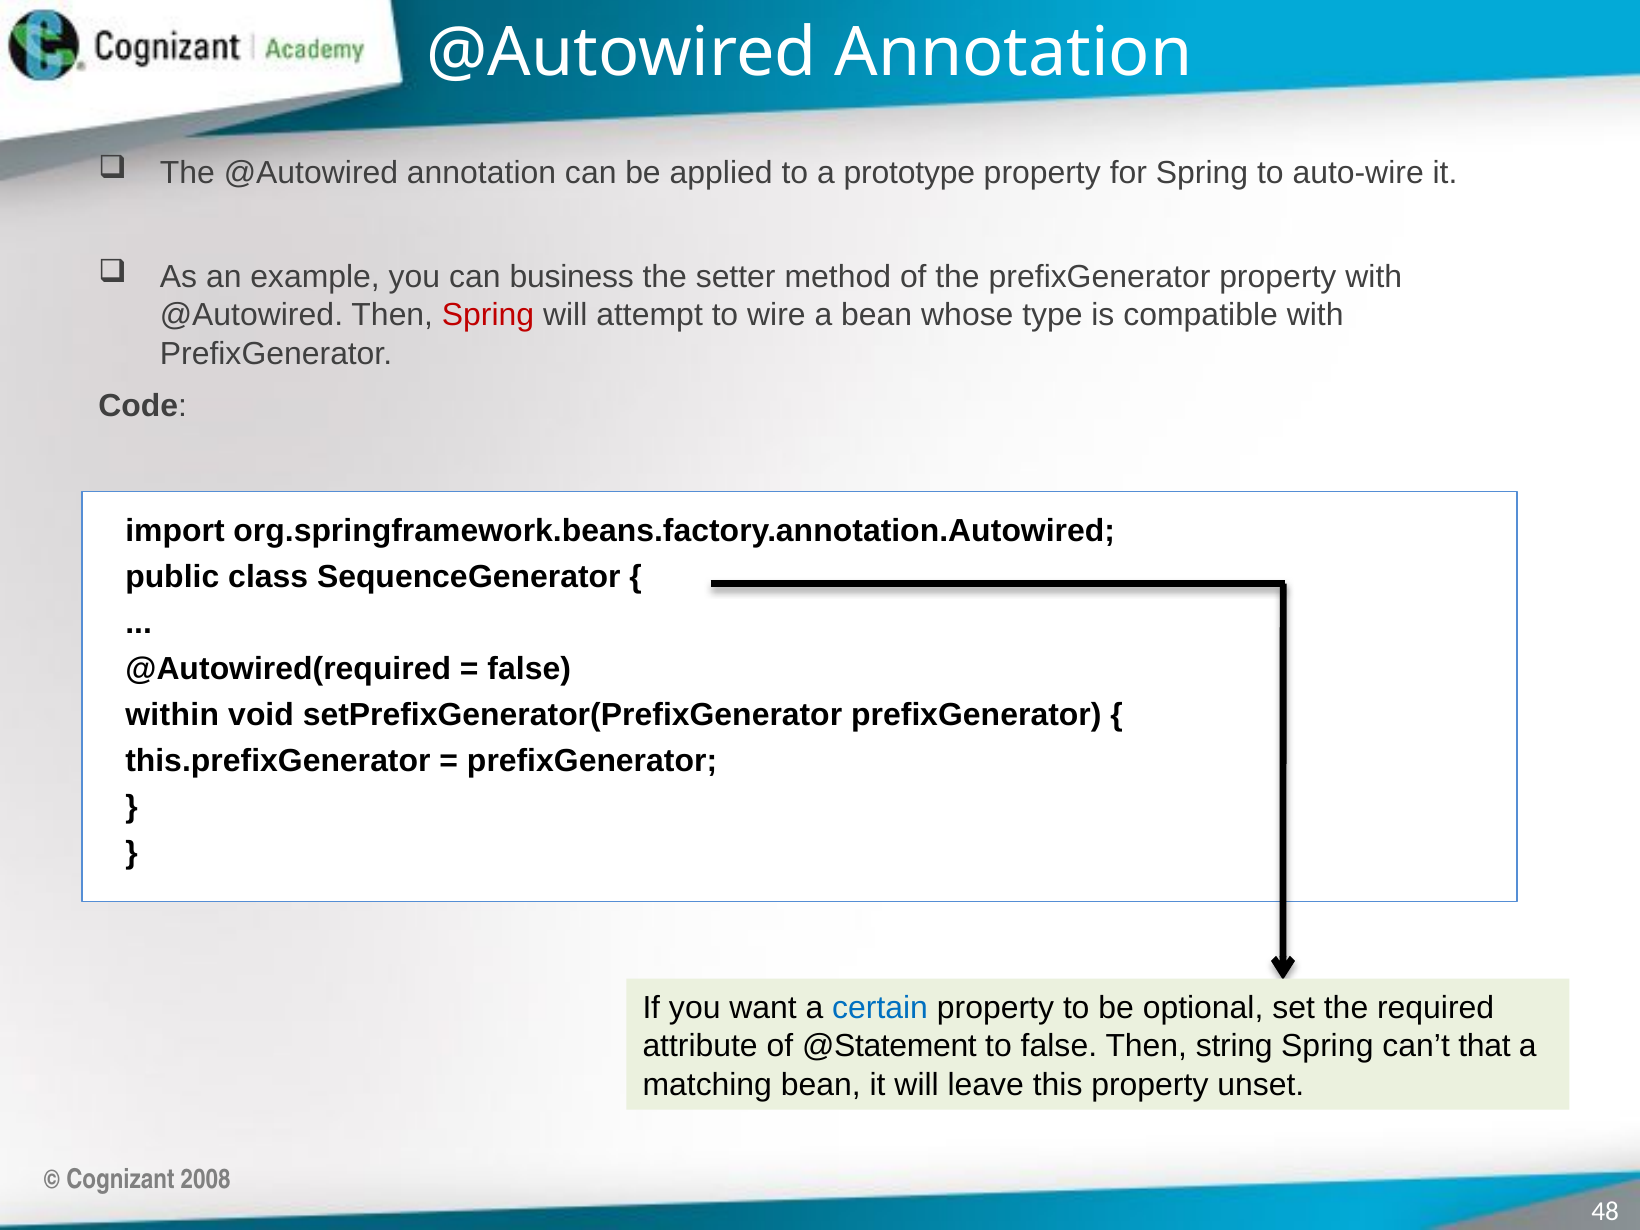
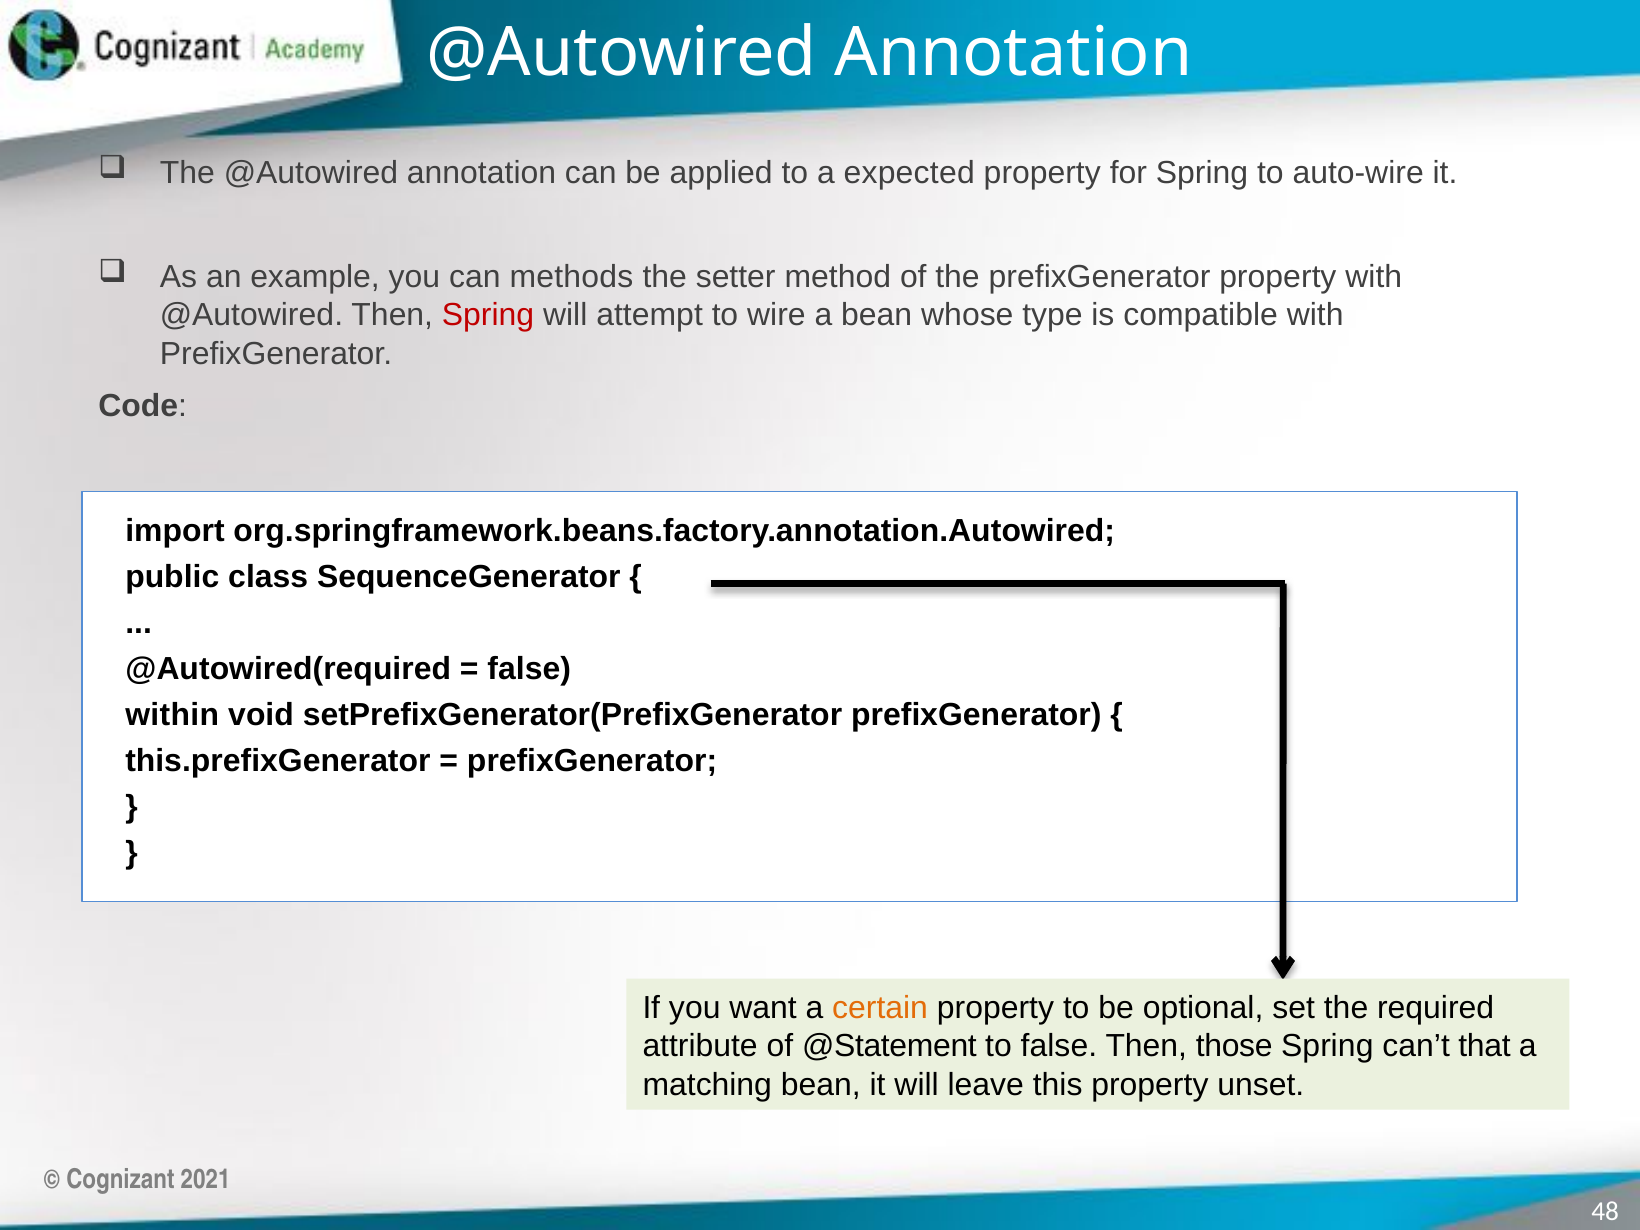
prototype: prototype -> expected
business: business -> methods
certain colour: blue -> orange
string: string -> those
2008: 2008 -> 2021
